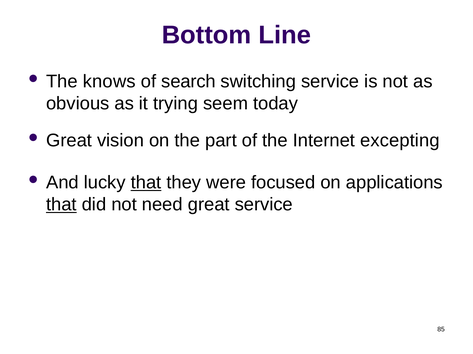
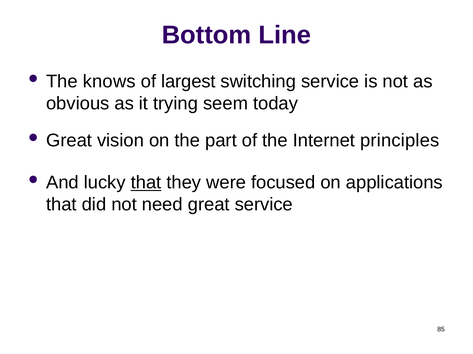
search: search -> largest
excepting: excepting -> principles
that at (61, 205) underline: present -> none
